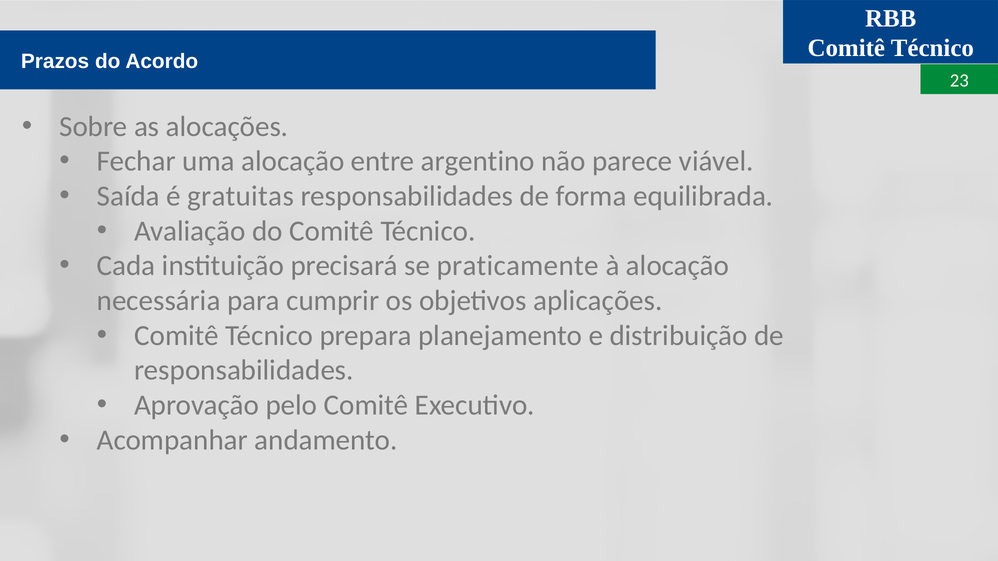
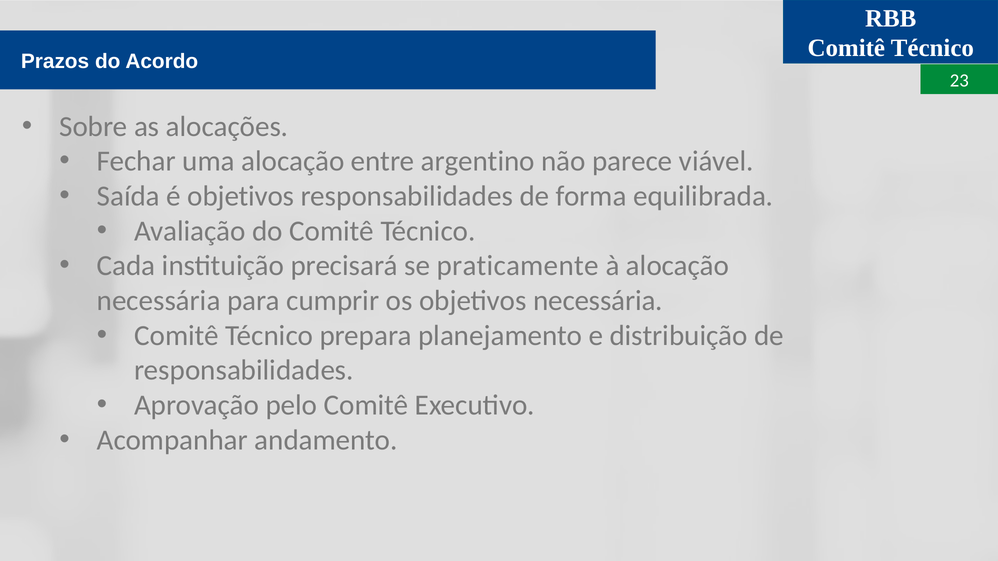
é gratuitas: gratuitas -> objetivos
objetivos aplicações: aplicações -> necessária
